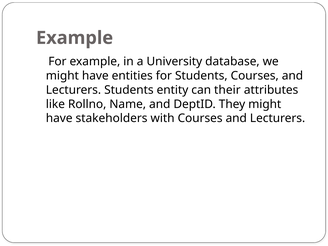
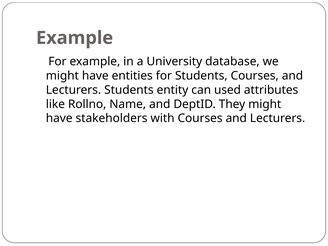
their: their -> used
